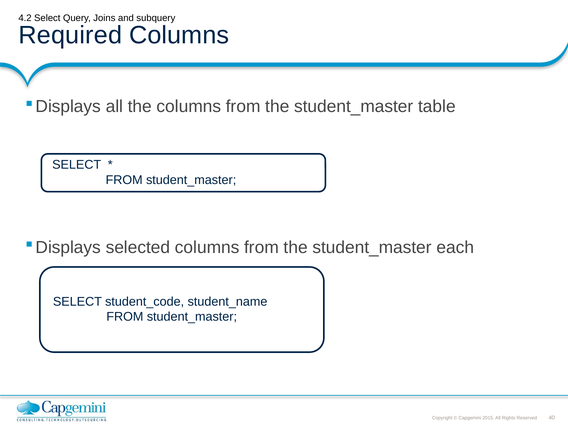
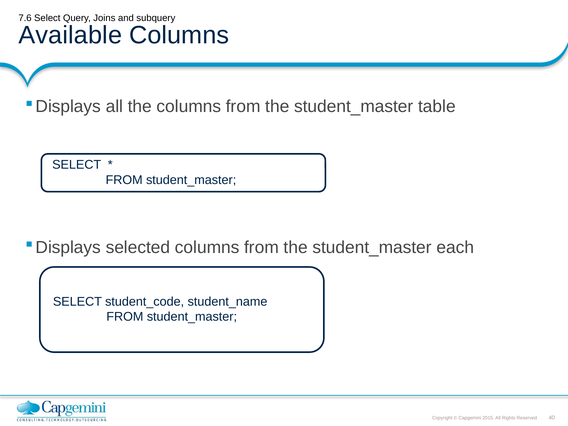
4.2: 4.2 -> 7.6
Required: Required -> Available
